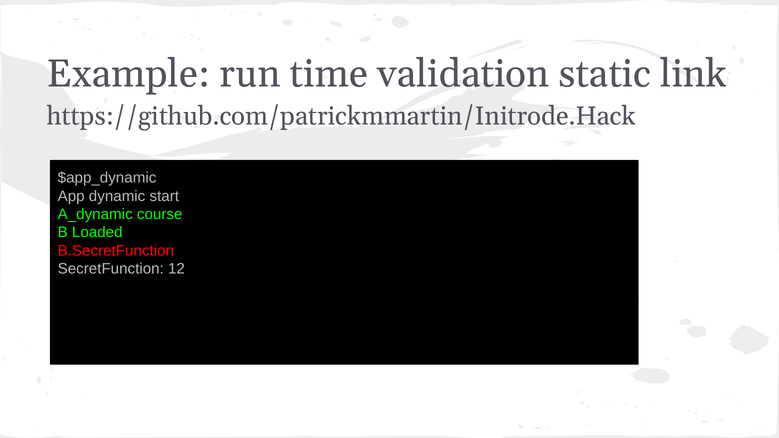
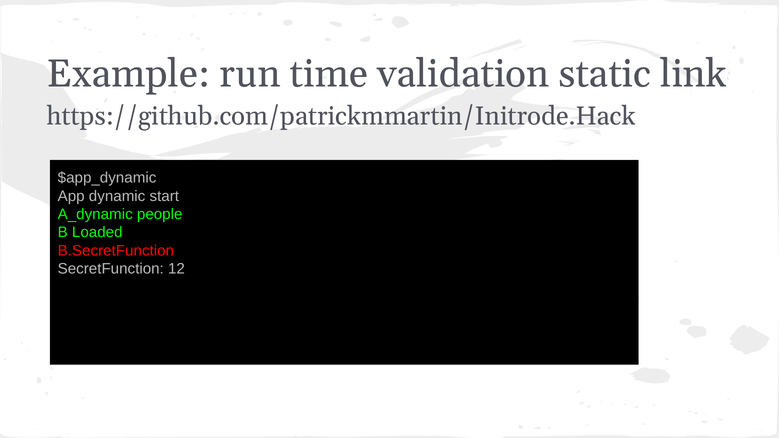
course: course -> people
